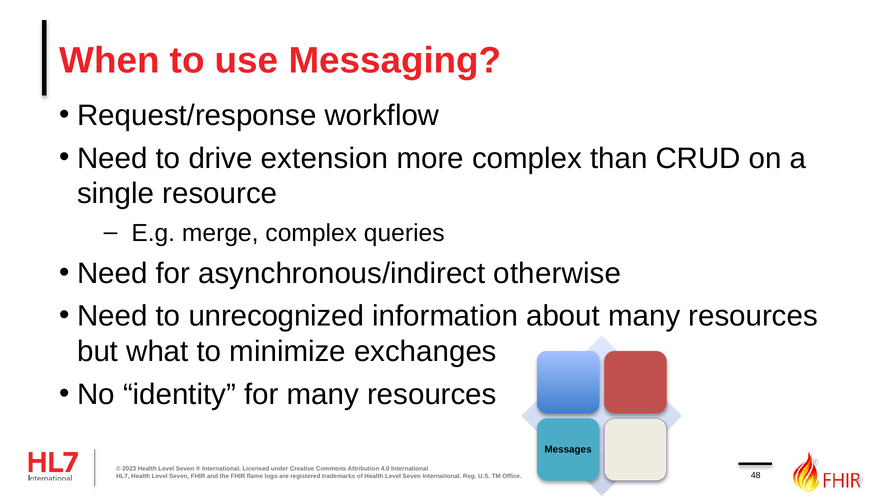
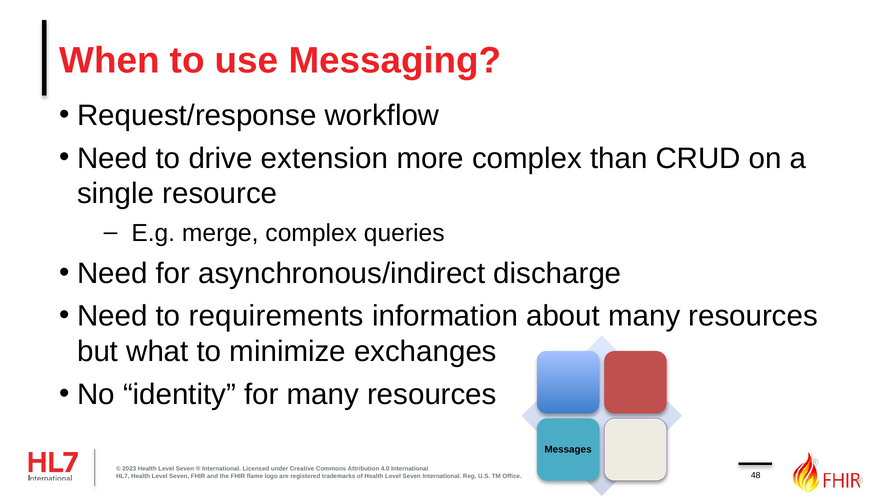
otherwise: otherwise -> discharge
unrecognized: unrecognized -> requirements
